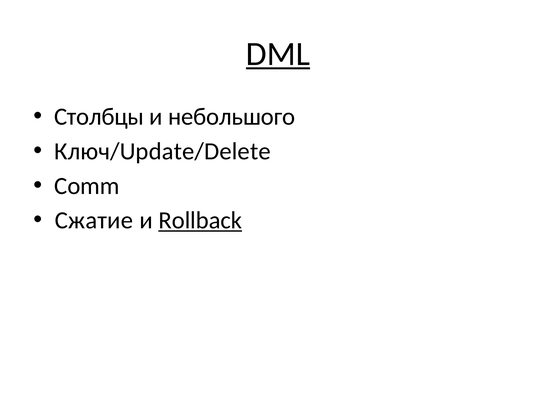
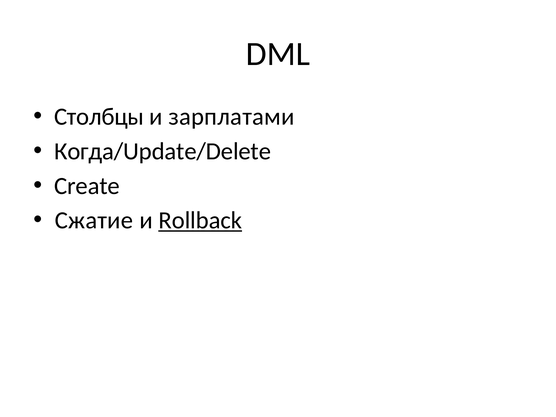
DML underline: present -> none
небольшого: небольшого -> зарплатами
Ключ/Update/Delete: Ключ/Update/Delete -> Когда/Update/Delete
Comm: Comm -> Create
